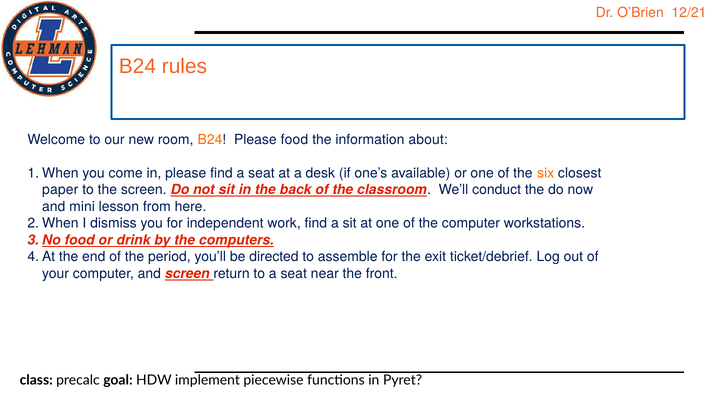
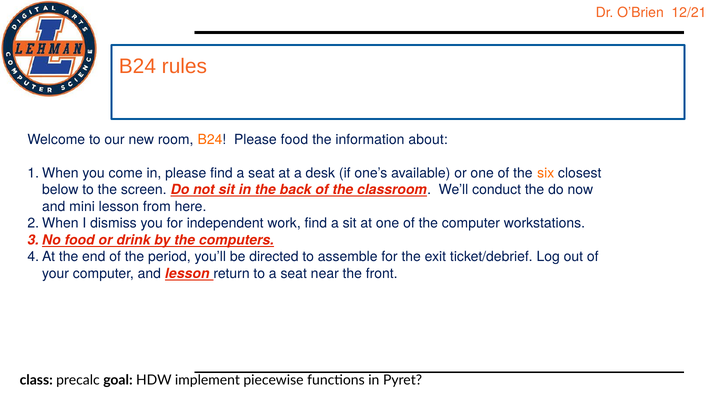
paper: paper -> below
and screen: screen -> lesson
